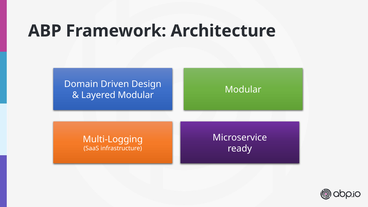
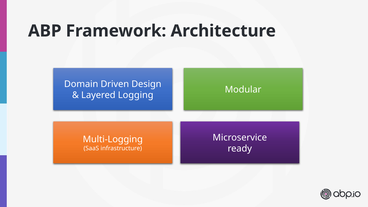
Layered Modular: Modular -> Logging
